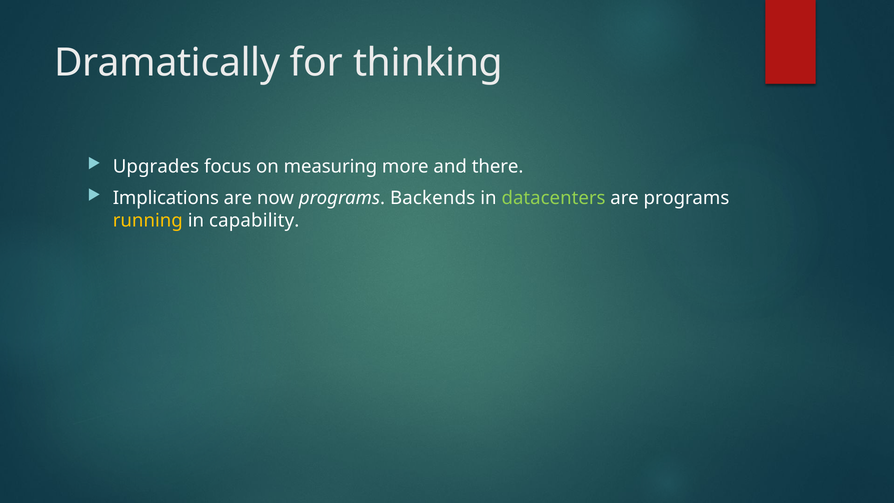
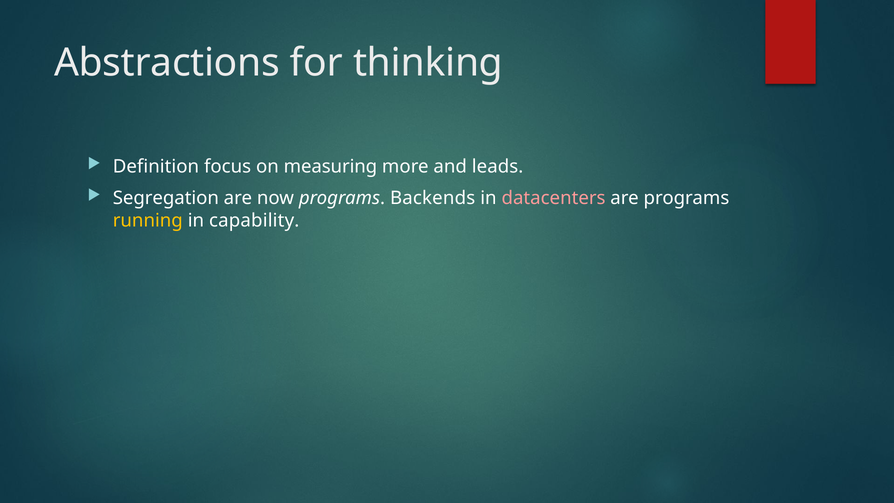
Dramatically: Dramatically -> Abstractions
Upgrades: Upgrades -> Definition
there: there -> leads
Implications: Implications -> Segregation
datacenters colour: light green -> pink
